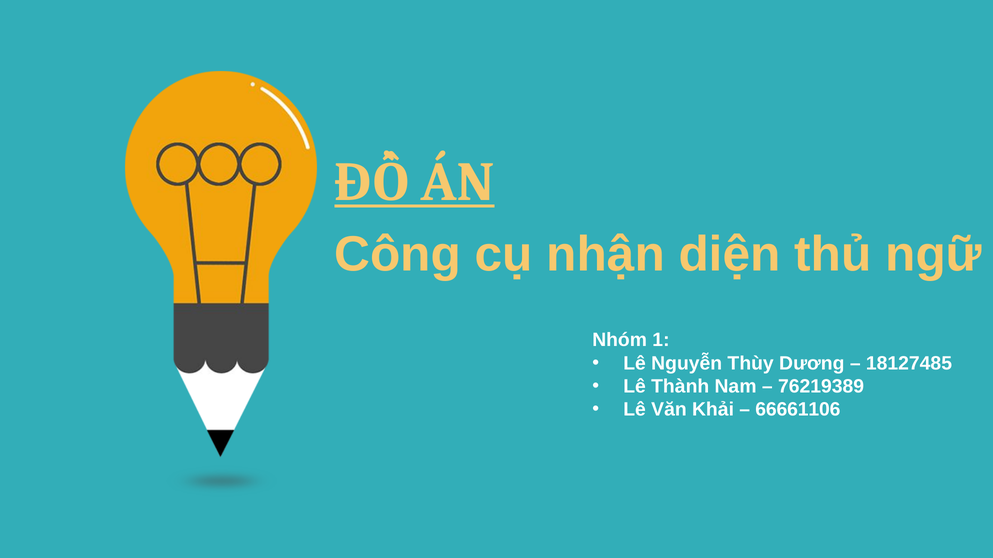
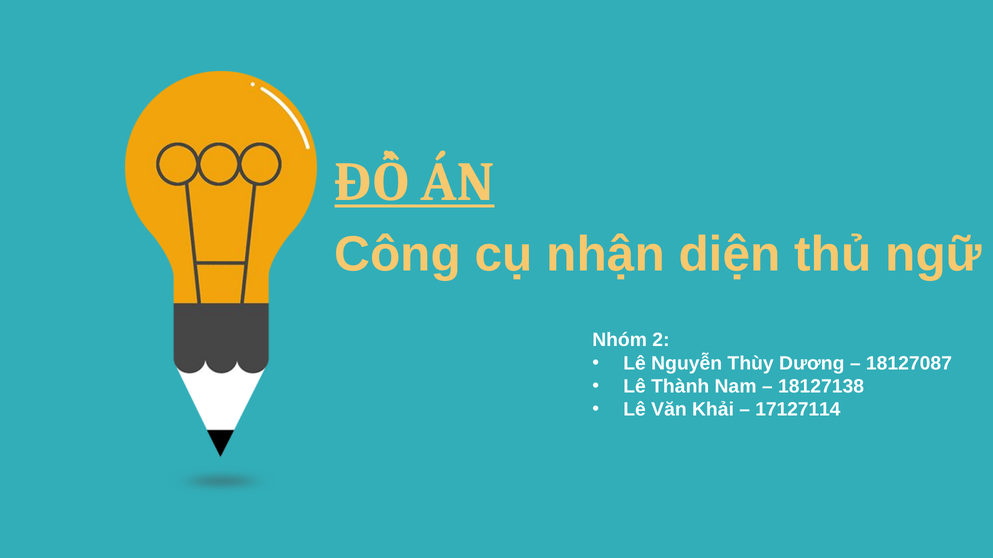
1: 1 -> 2
18127485: 18127485 -> 18127087
76219389: 76219389 -> 18127138
66661106: 66661106 -> 17127114
